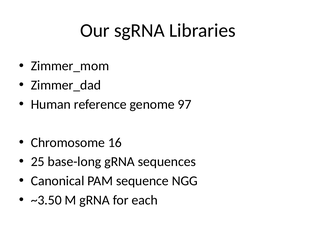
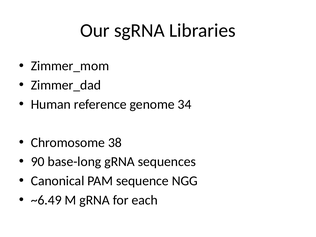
97: 97 -> 34
16: 16 -> 38
25: 25 -> 90
~3.50: ~3.50 -> ~6.49
